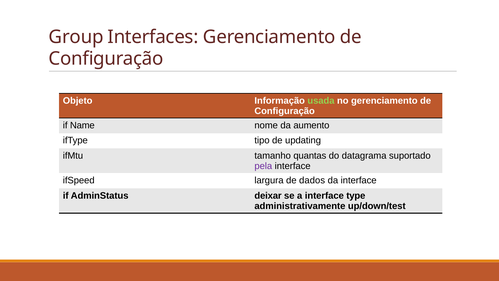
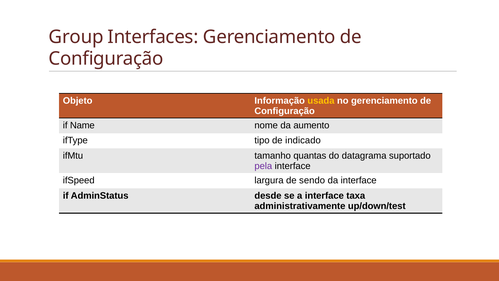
usada colour: light green -> yellow
updating: updating -> indicado
dados: dados -> sendo
deixar: deixar -> desde
type: type -> taxa
